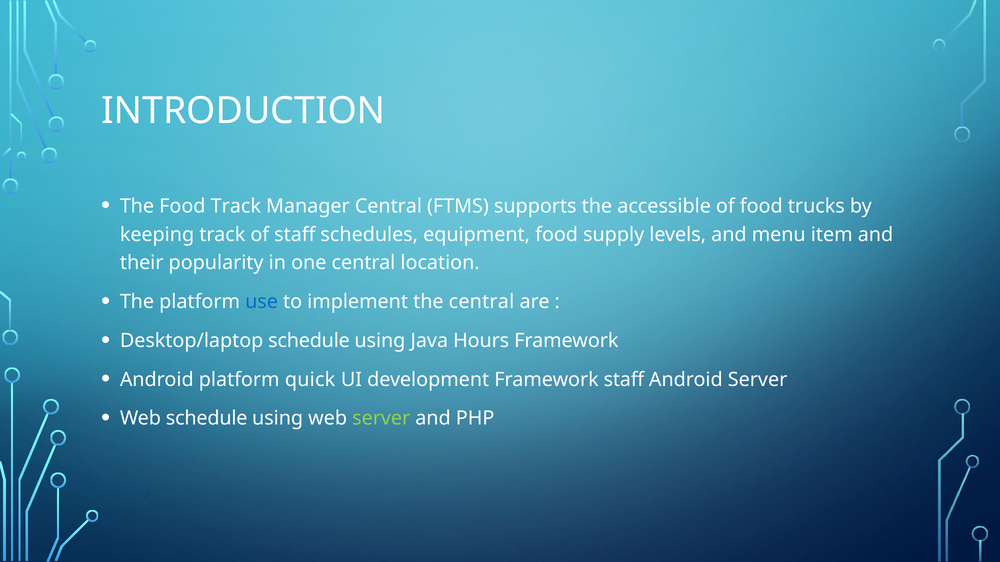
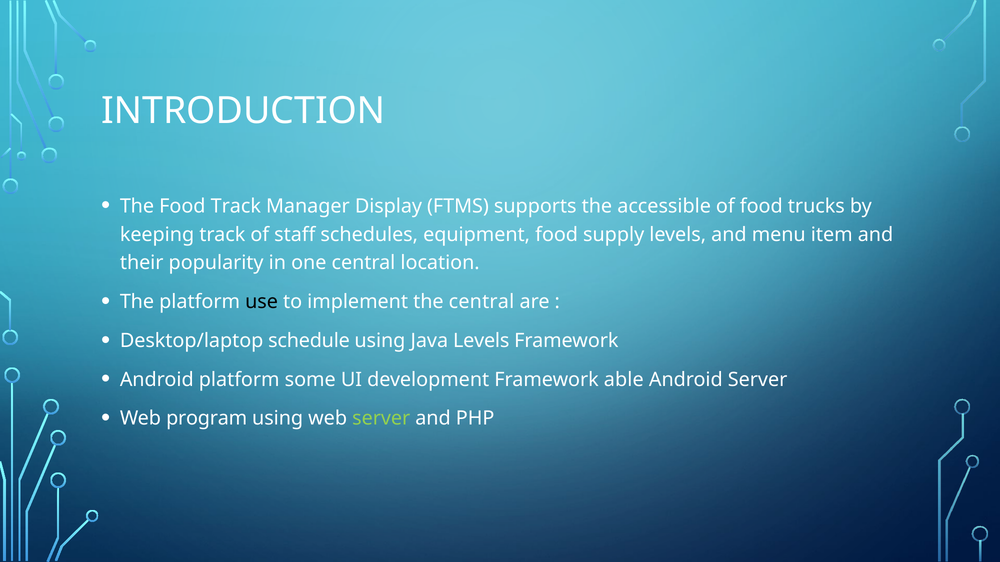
Manager Central: Central -> Display
use colour: blue -> black
Java Hours: Hours -> Levels
quick: quick -> some
Framework staff: staff -> able
Web schedule: schedule -> program
